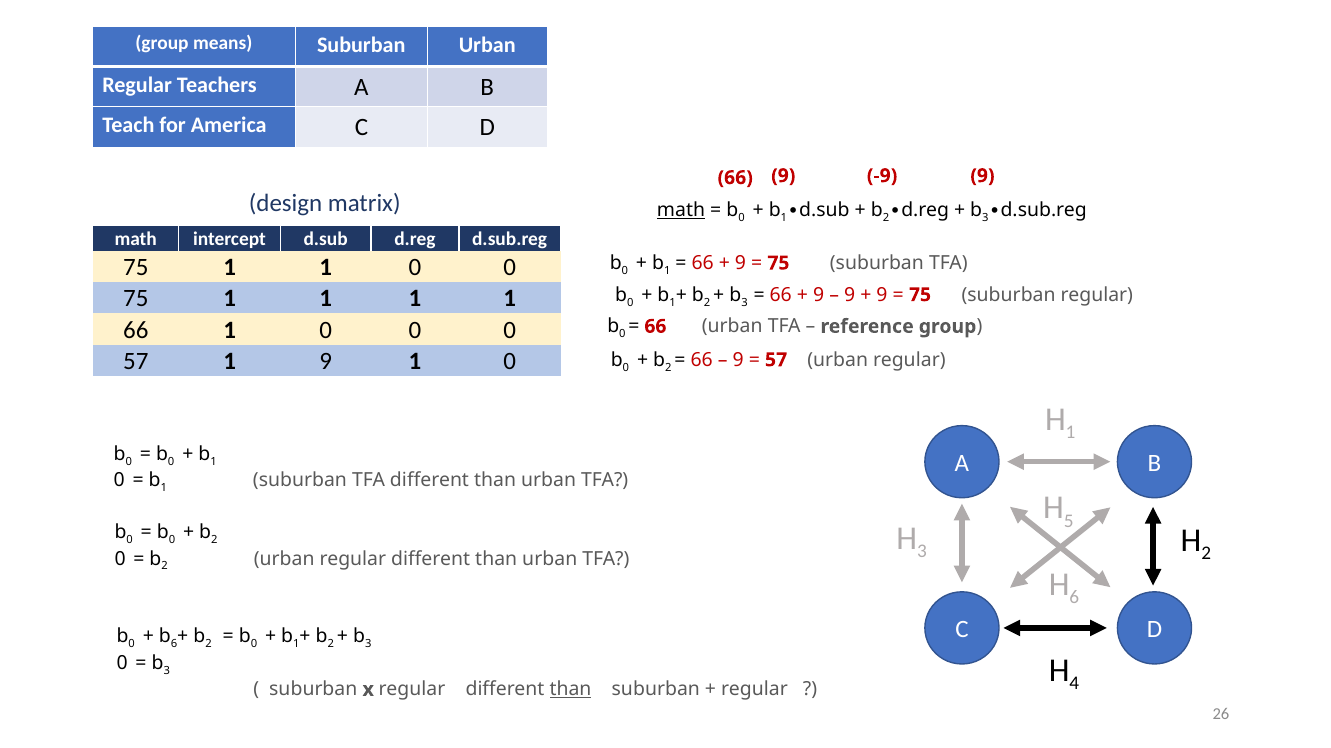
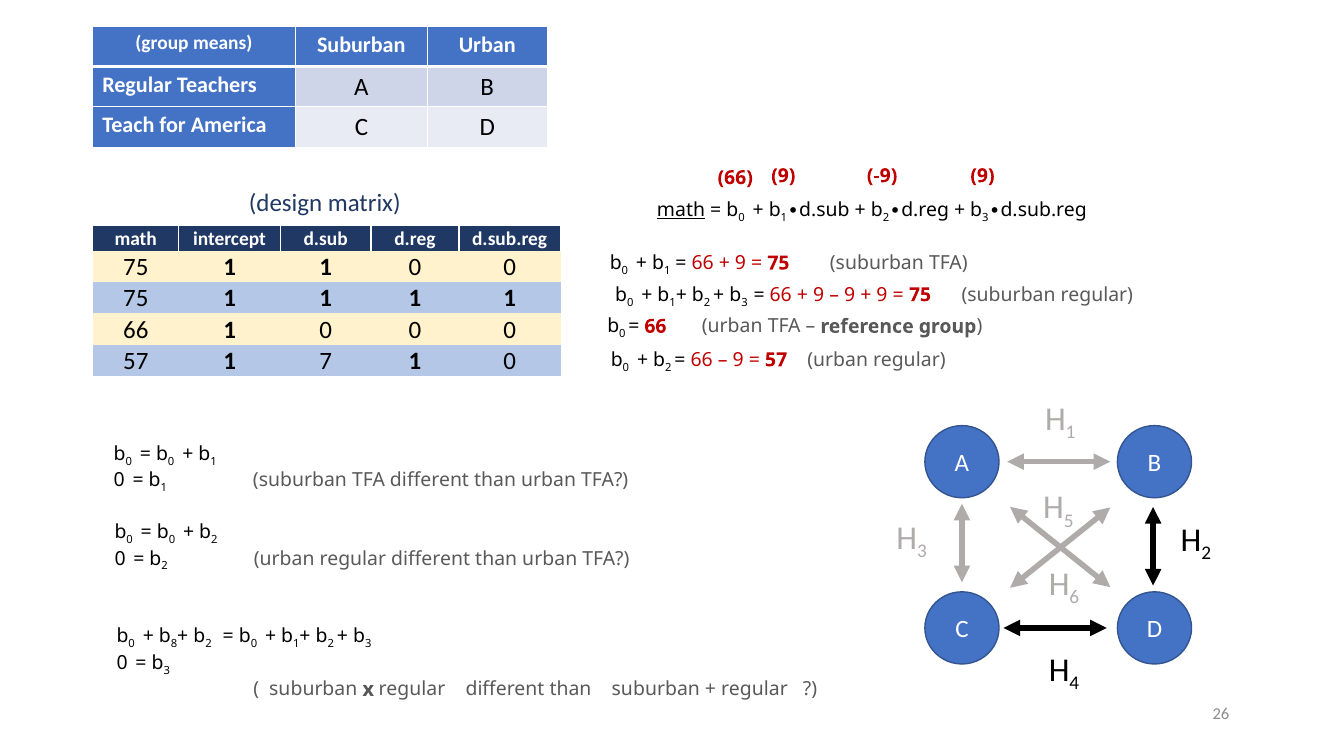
1 9: 9 -> 7
b 6: 6 -> 8
than at (570, 690) underline: present -> none
